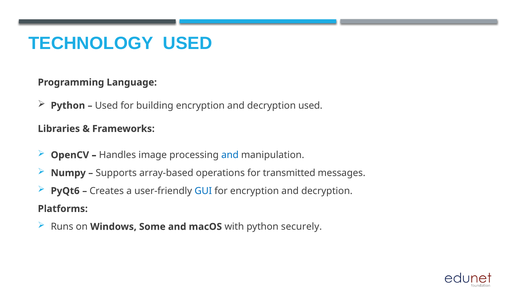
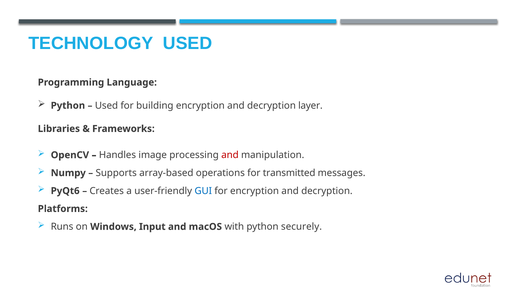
decryption used: used -> layer
and at (230, 155) colour: blue -> red
Some: Some -> Input
